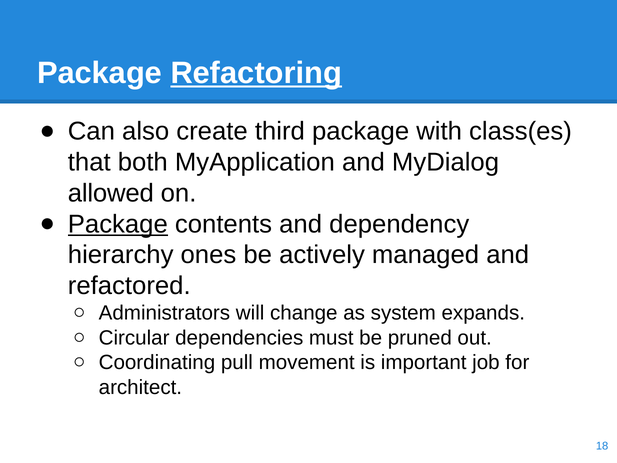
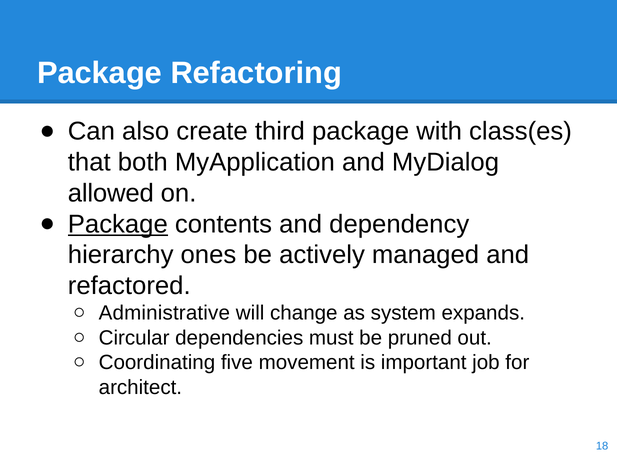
Refactoring underline: present -> none
Administrators: Administrators -> Administrative
pull: pull -> five
